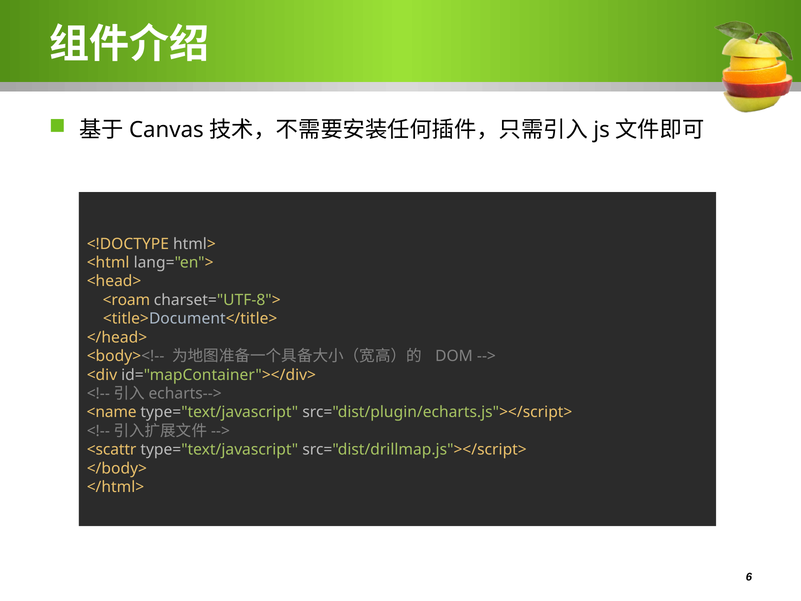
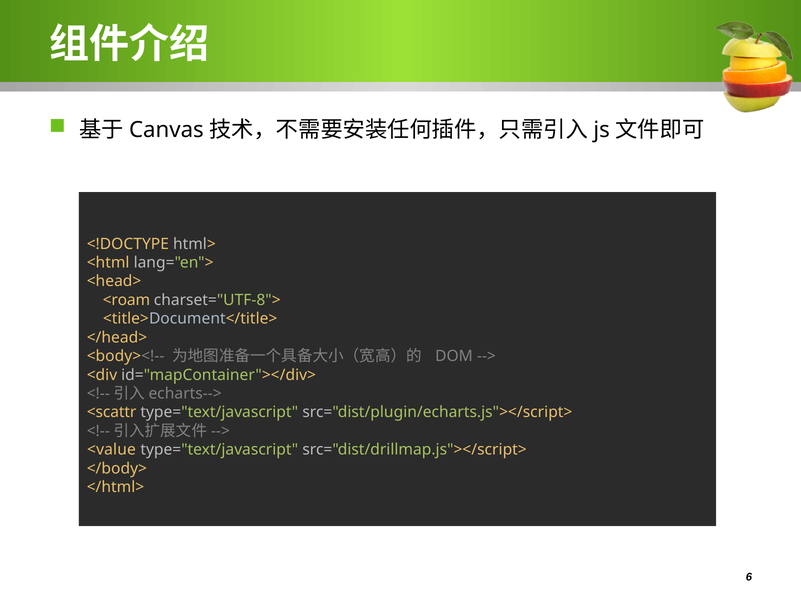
<name: <name -> <scattr
<scattr: <scattr -> <value
